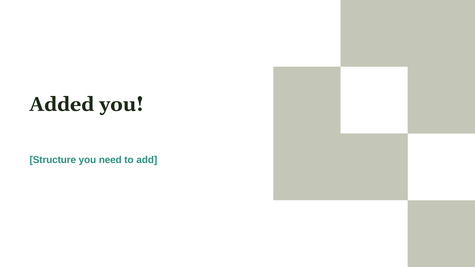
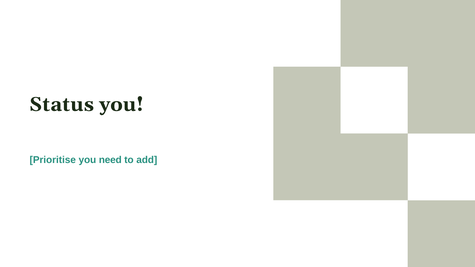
Added: Added -> Status
Structure: Structure -> Prioritise
